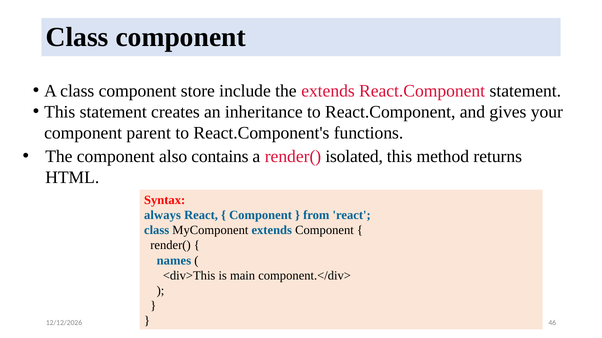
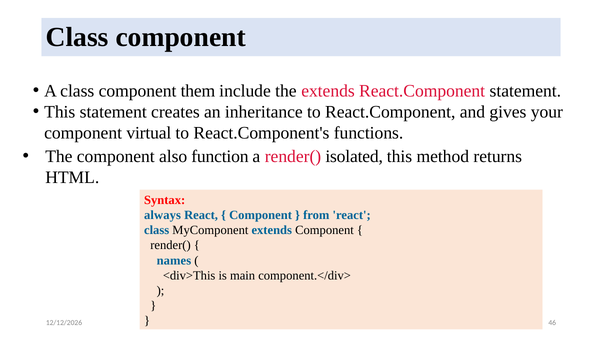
store: store -> them
parent: parent -> virtual
contains: contains -> function
